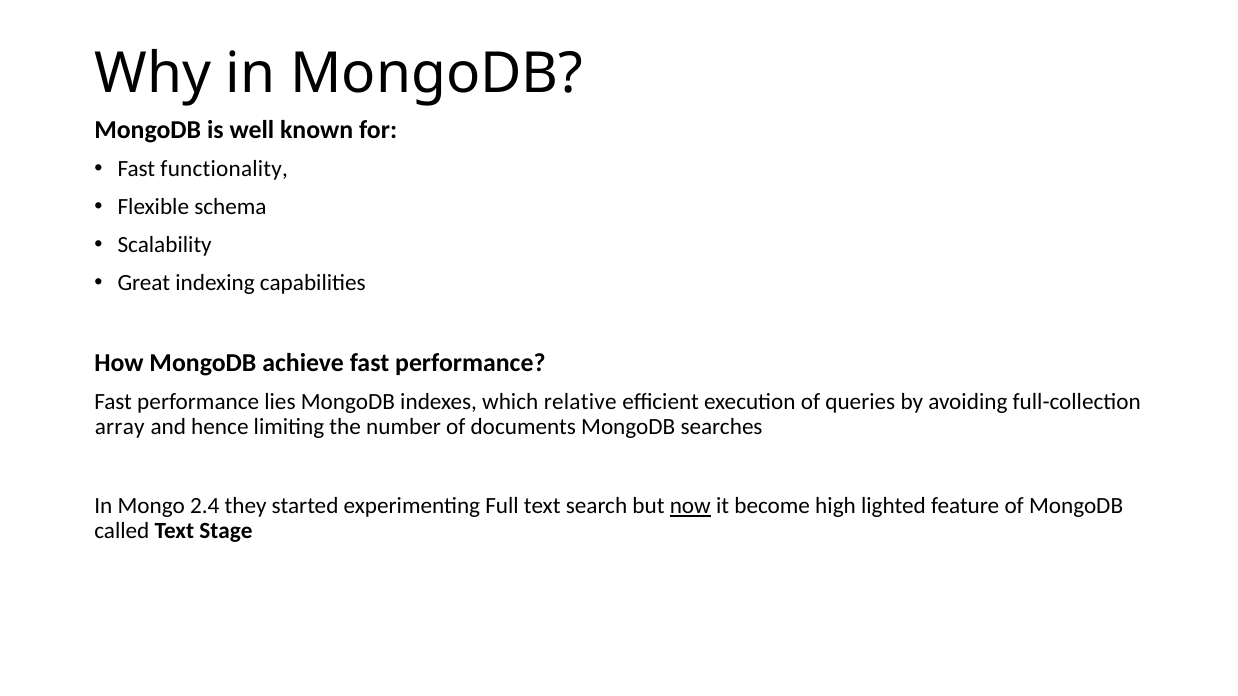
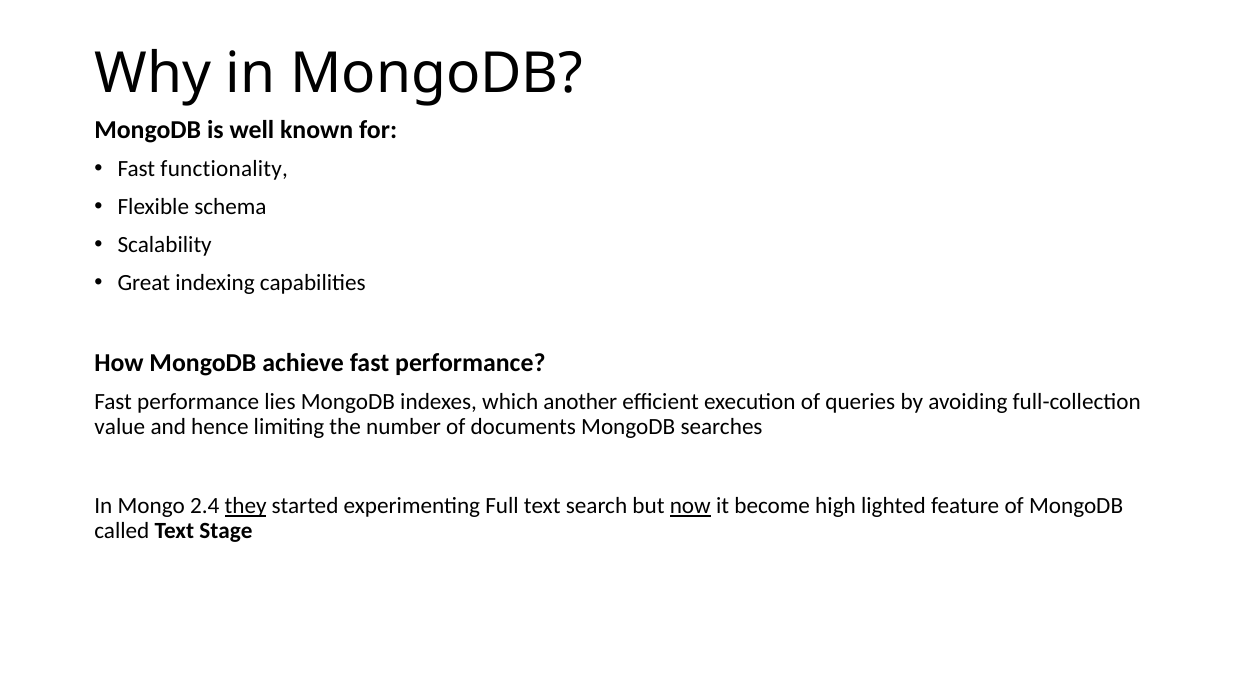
relative: relative -> another
array: array -> value
they underline: none -> present
